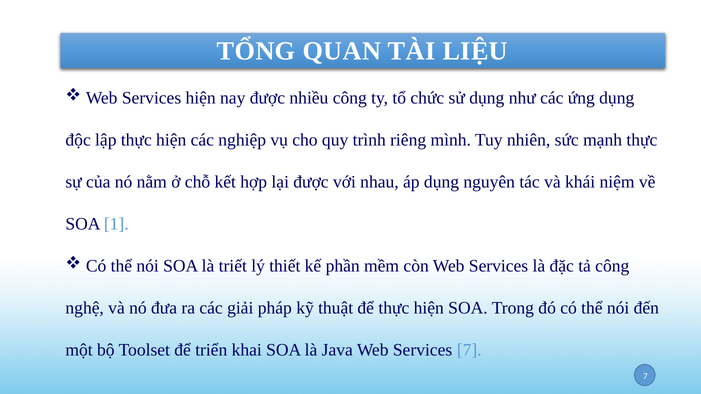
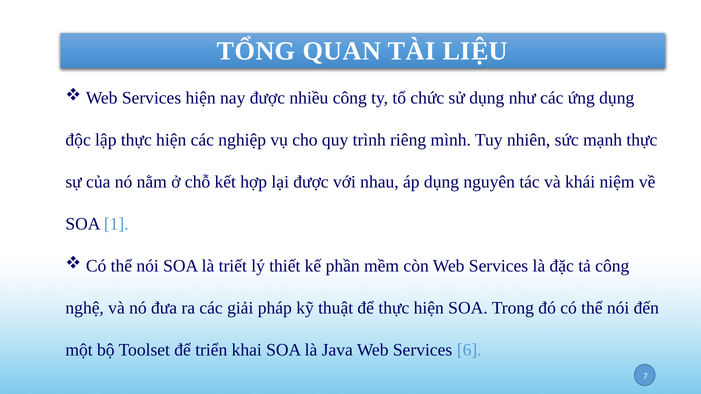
Services 7: 7 -> 6
